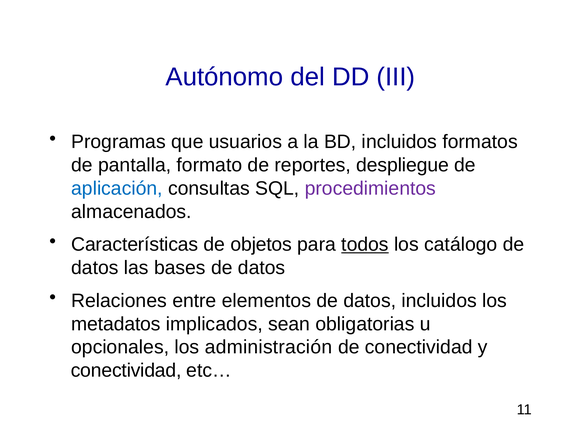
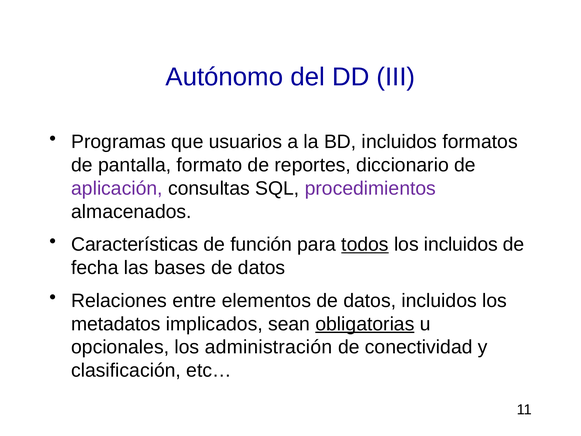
despliegue: despliegue -> diccionario
aplicación colour: blue -> purple
objetos: objetos -> función
los catálogo: catálogo -> incluidos
datos at (95, 268): datos -> fecha
obligatorias underline: none -> present
conectividad at (126, 370): conectividad -> clasificación
